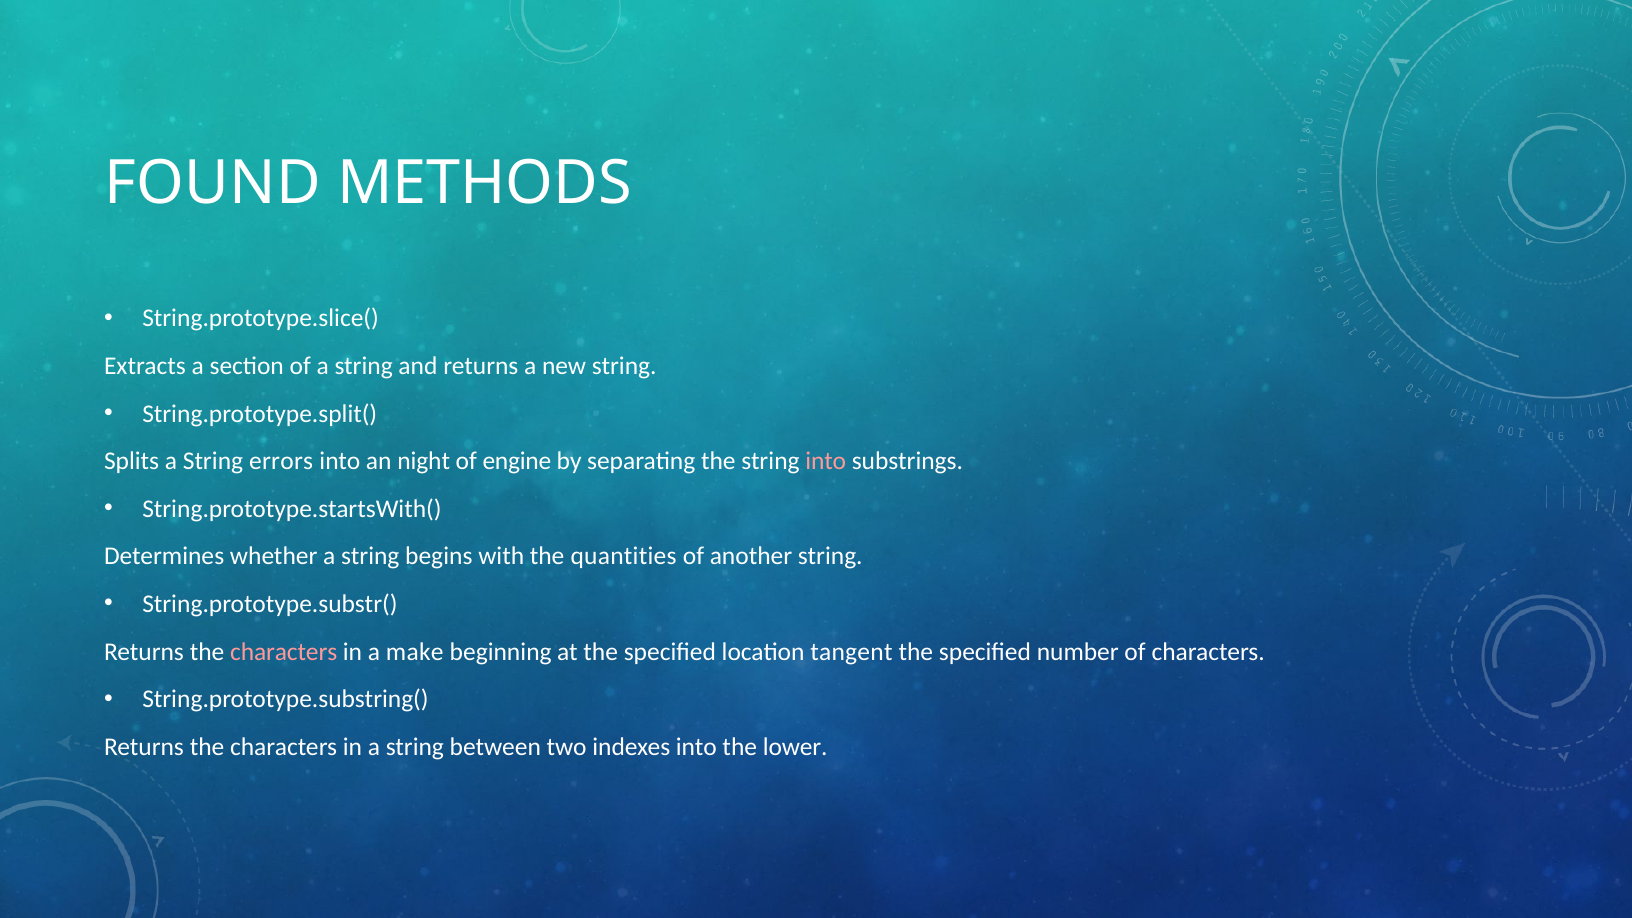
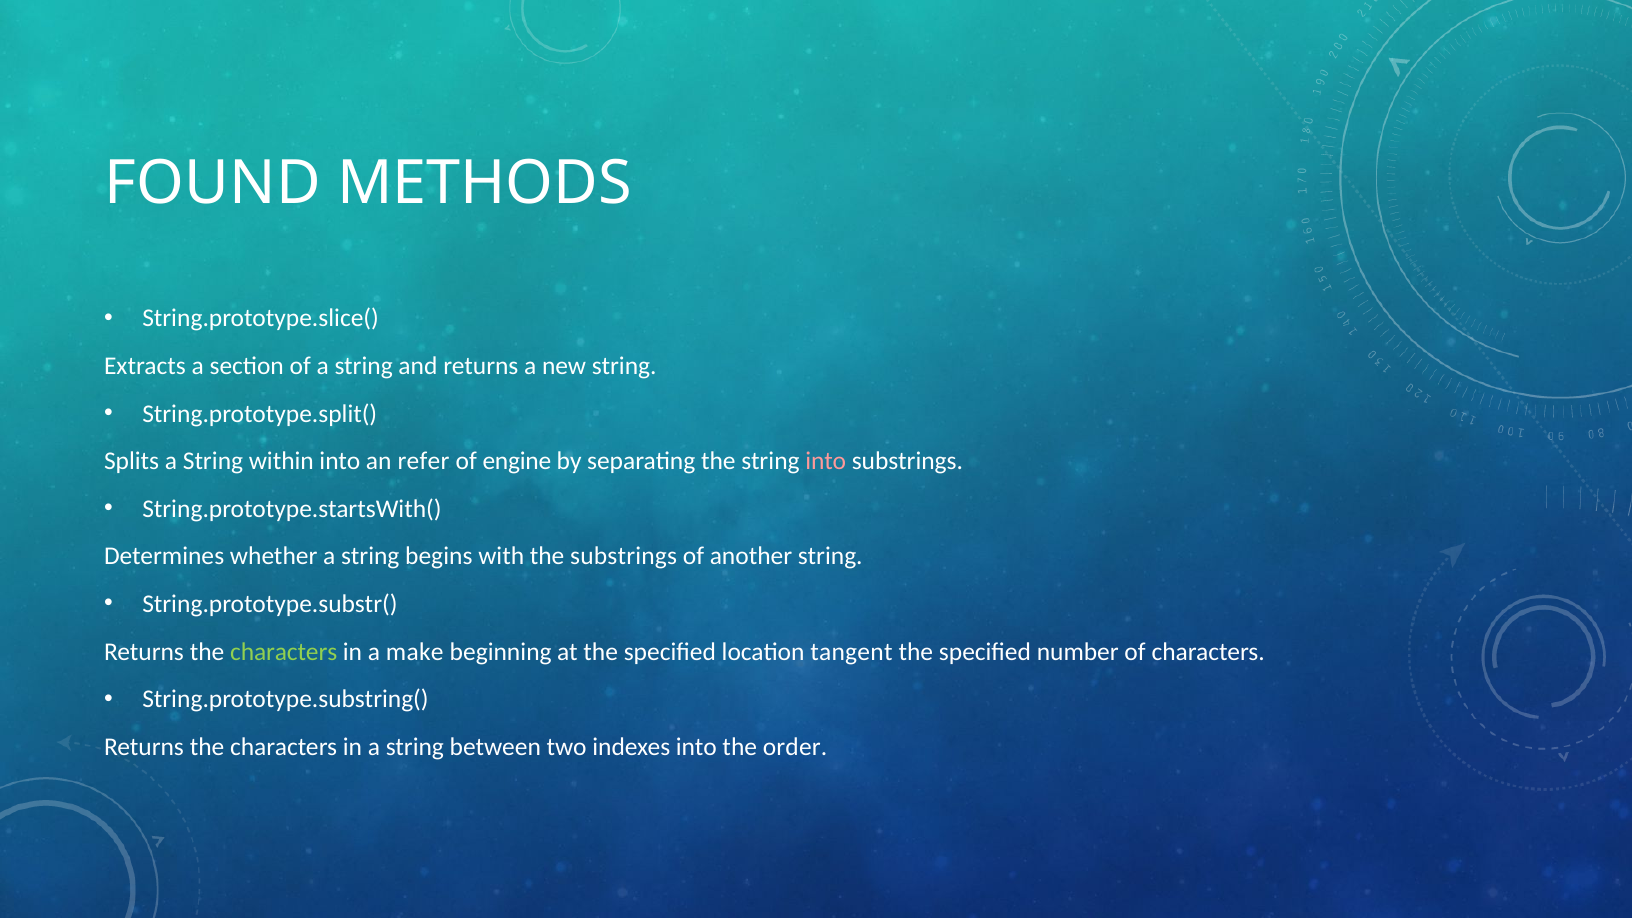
errors: errors -> within
night: night -> refer
the quantities: quantities -> substrings
characters at (284, 652) colour: pink -> light green
lower: lower -> order
